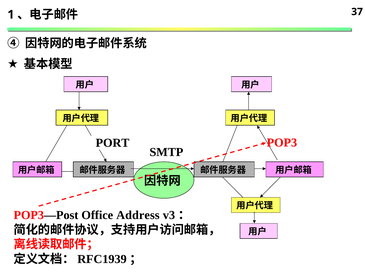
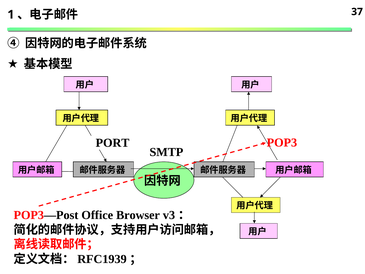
Address: Address -> Browser
